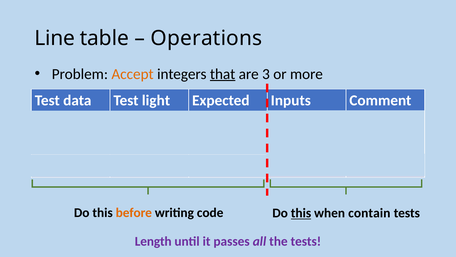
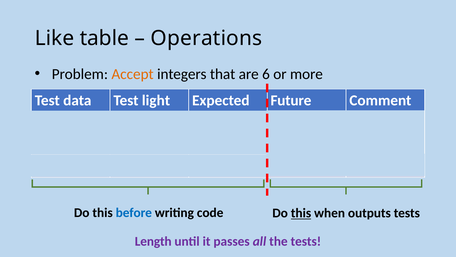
Line: Line -> Like
that underline: present -> none
3: 3 -> 6
Inputs: Inputs -> Future
before colour: orange -> blue
contain: contain -> outputs
